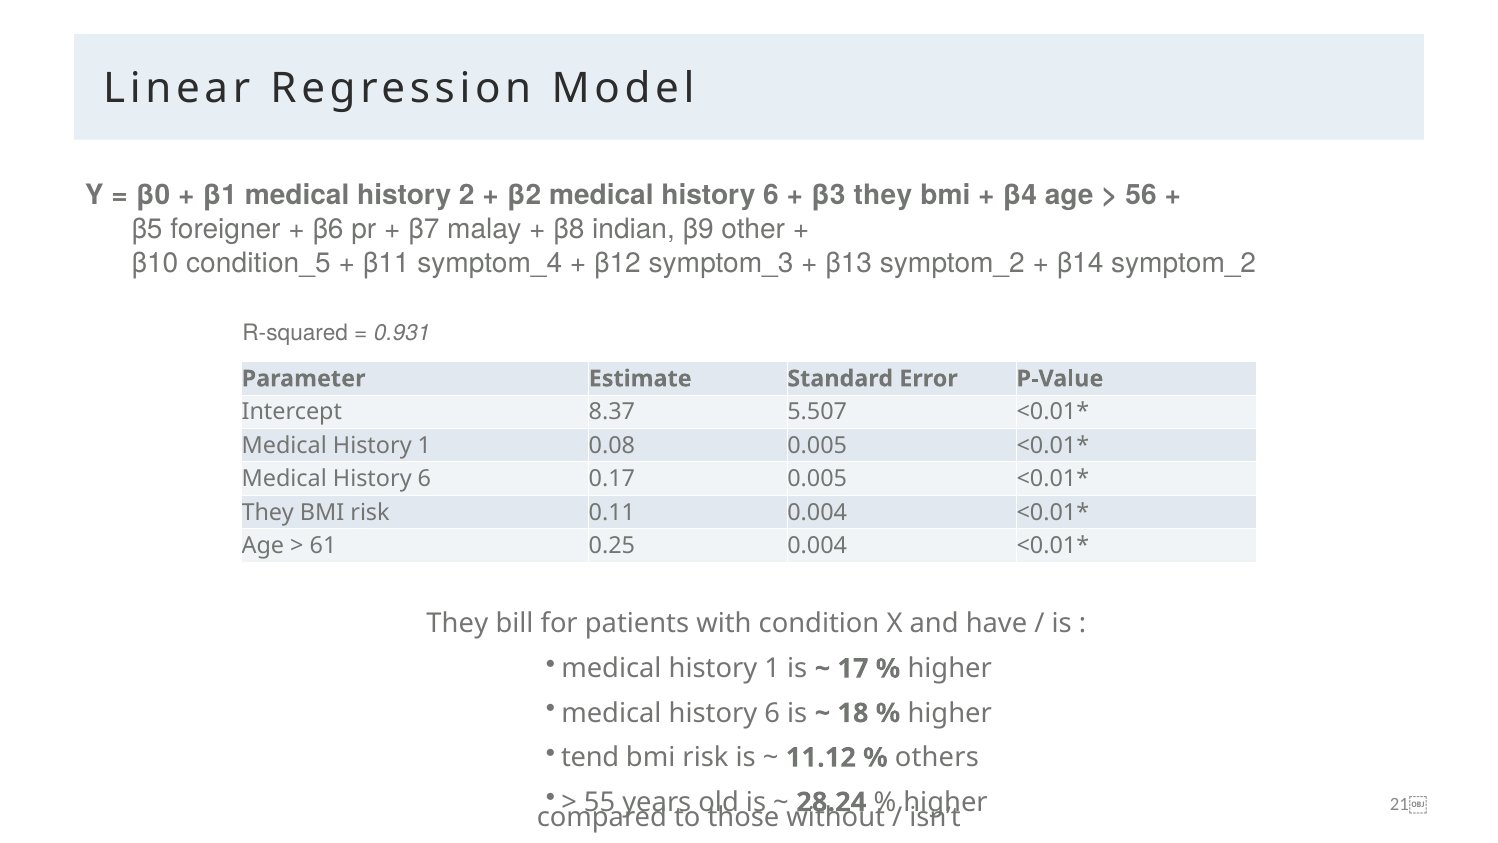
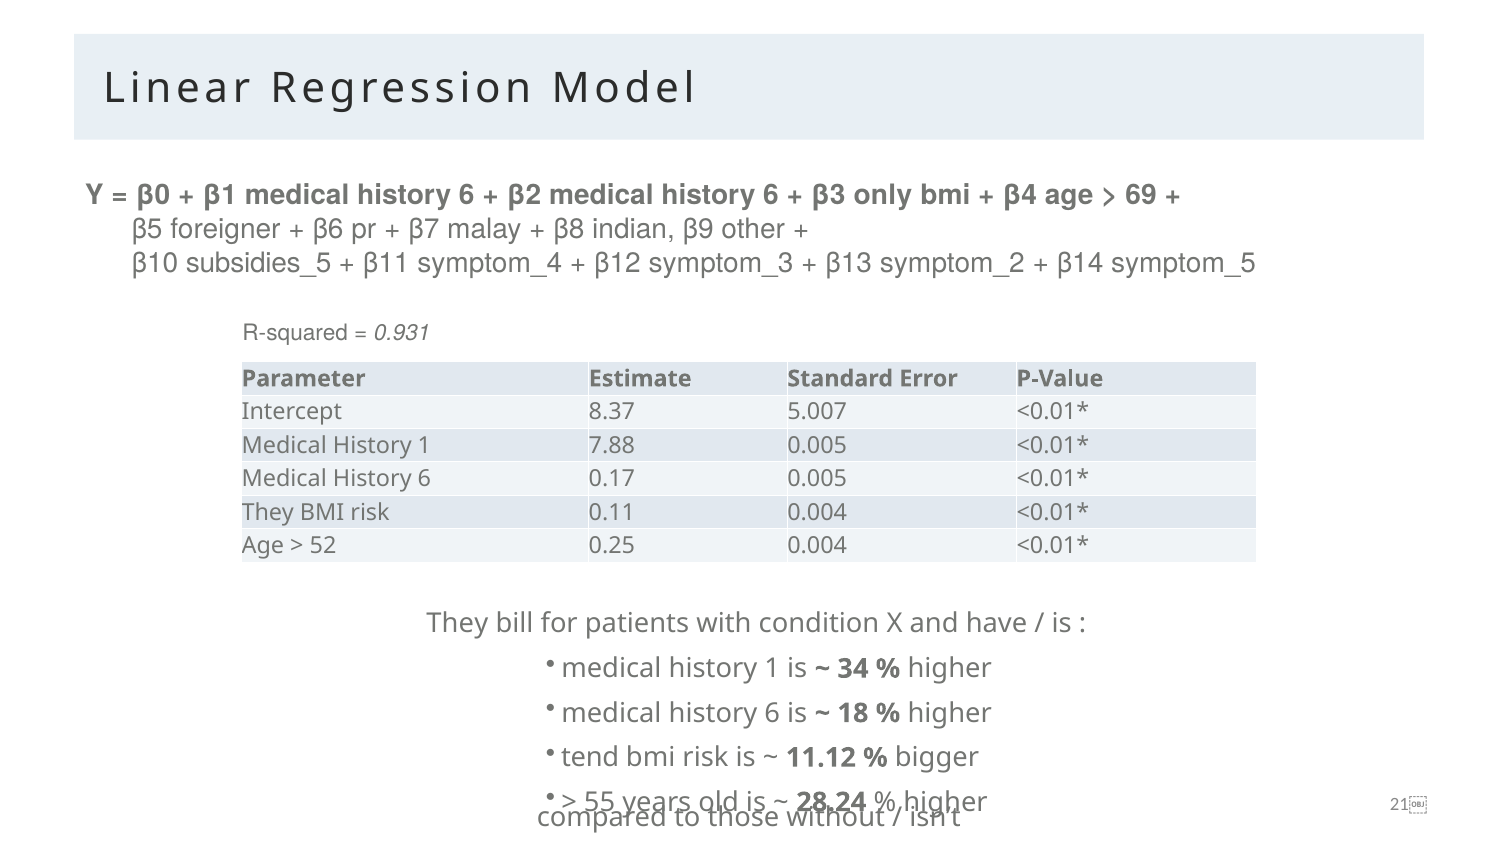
β1 medical history 2: 2 -> 6
β3 they: they -> only
56: 56 -> 69
condition_5: condition_5 -> subsidies_5
β14 symptom_2: symptom_2 -> symptom_5
5.507: 5.507 -> 5.007
0.08: 0.08 -> 7.88
61: 61 -> 52
17: 17 -> 34
others: others -> bigger
